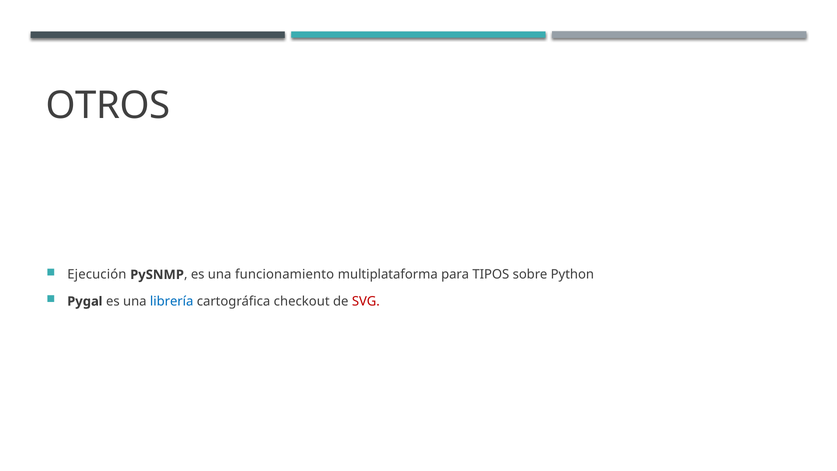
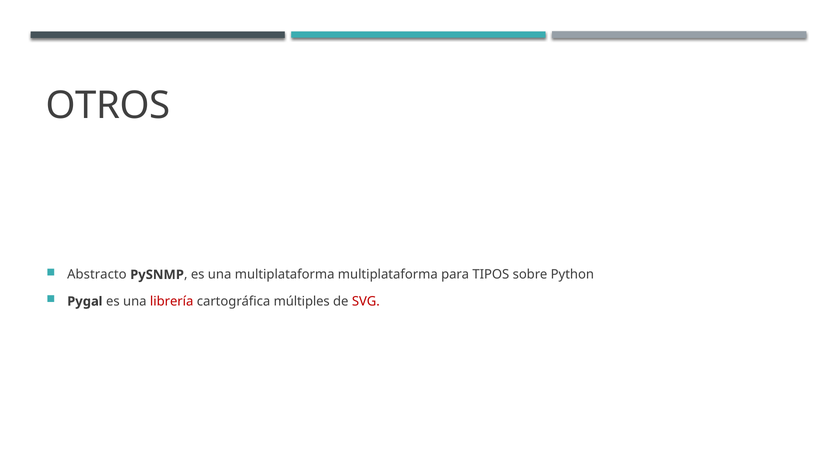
Ejecución: Ejecución -> Abstracto
una funcionamiento: funcionamiento -> multiplataforma
librería colour: blue -> red
checkout: checkout -> múltiples
